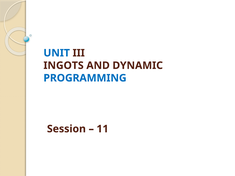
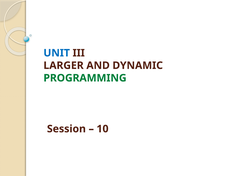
INGOTS: INGOTS -> LARGER
PROGRAMMING colour: blue -> green
11: 11 -> 10
